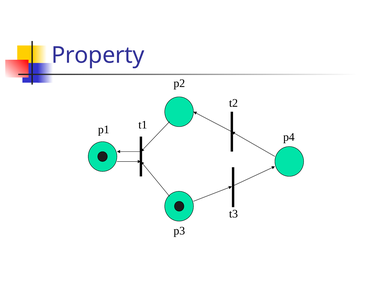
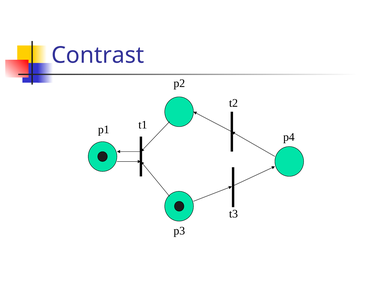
Property: Property -> Contrast
